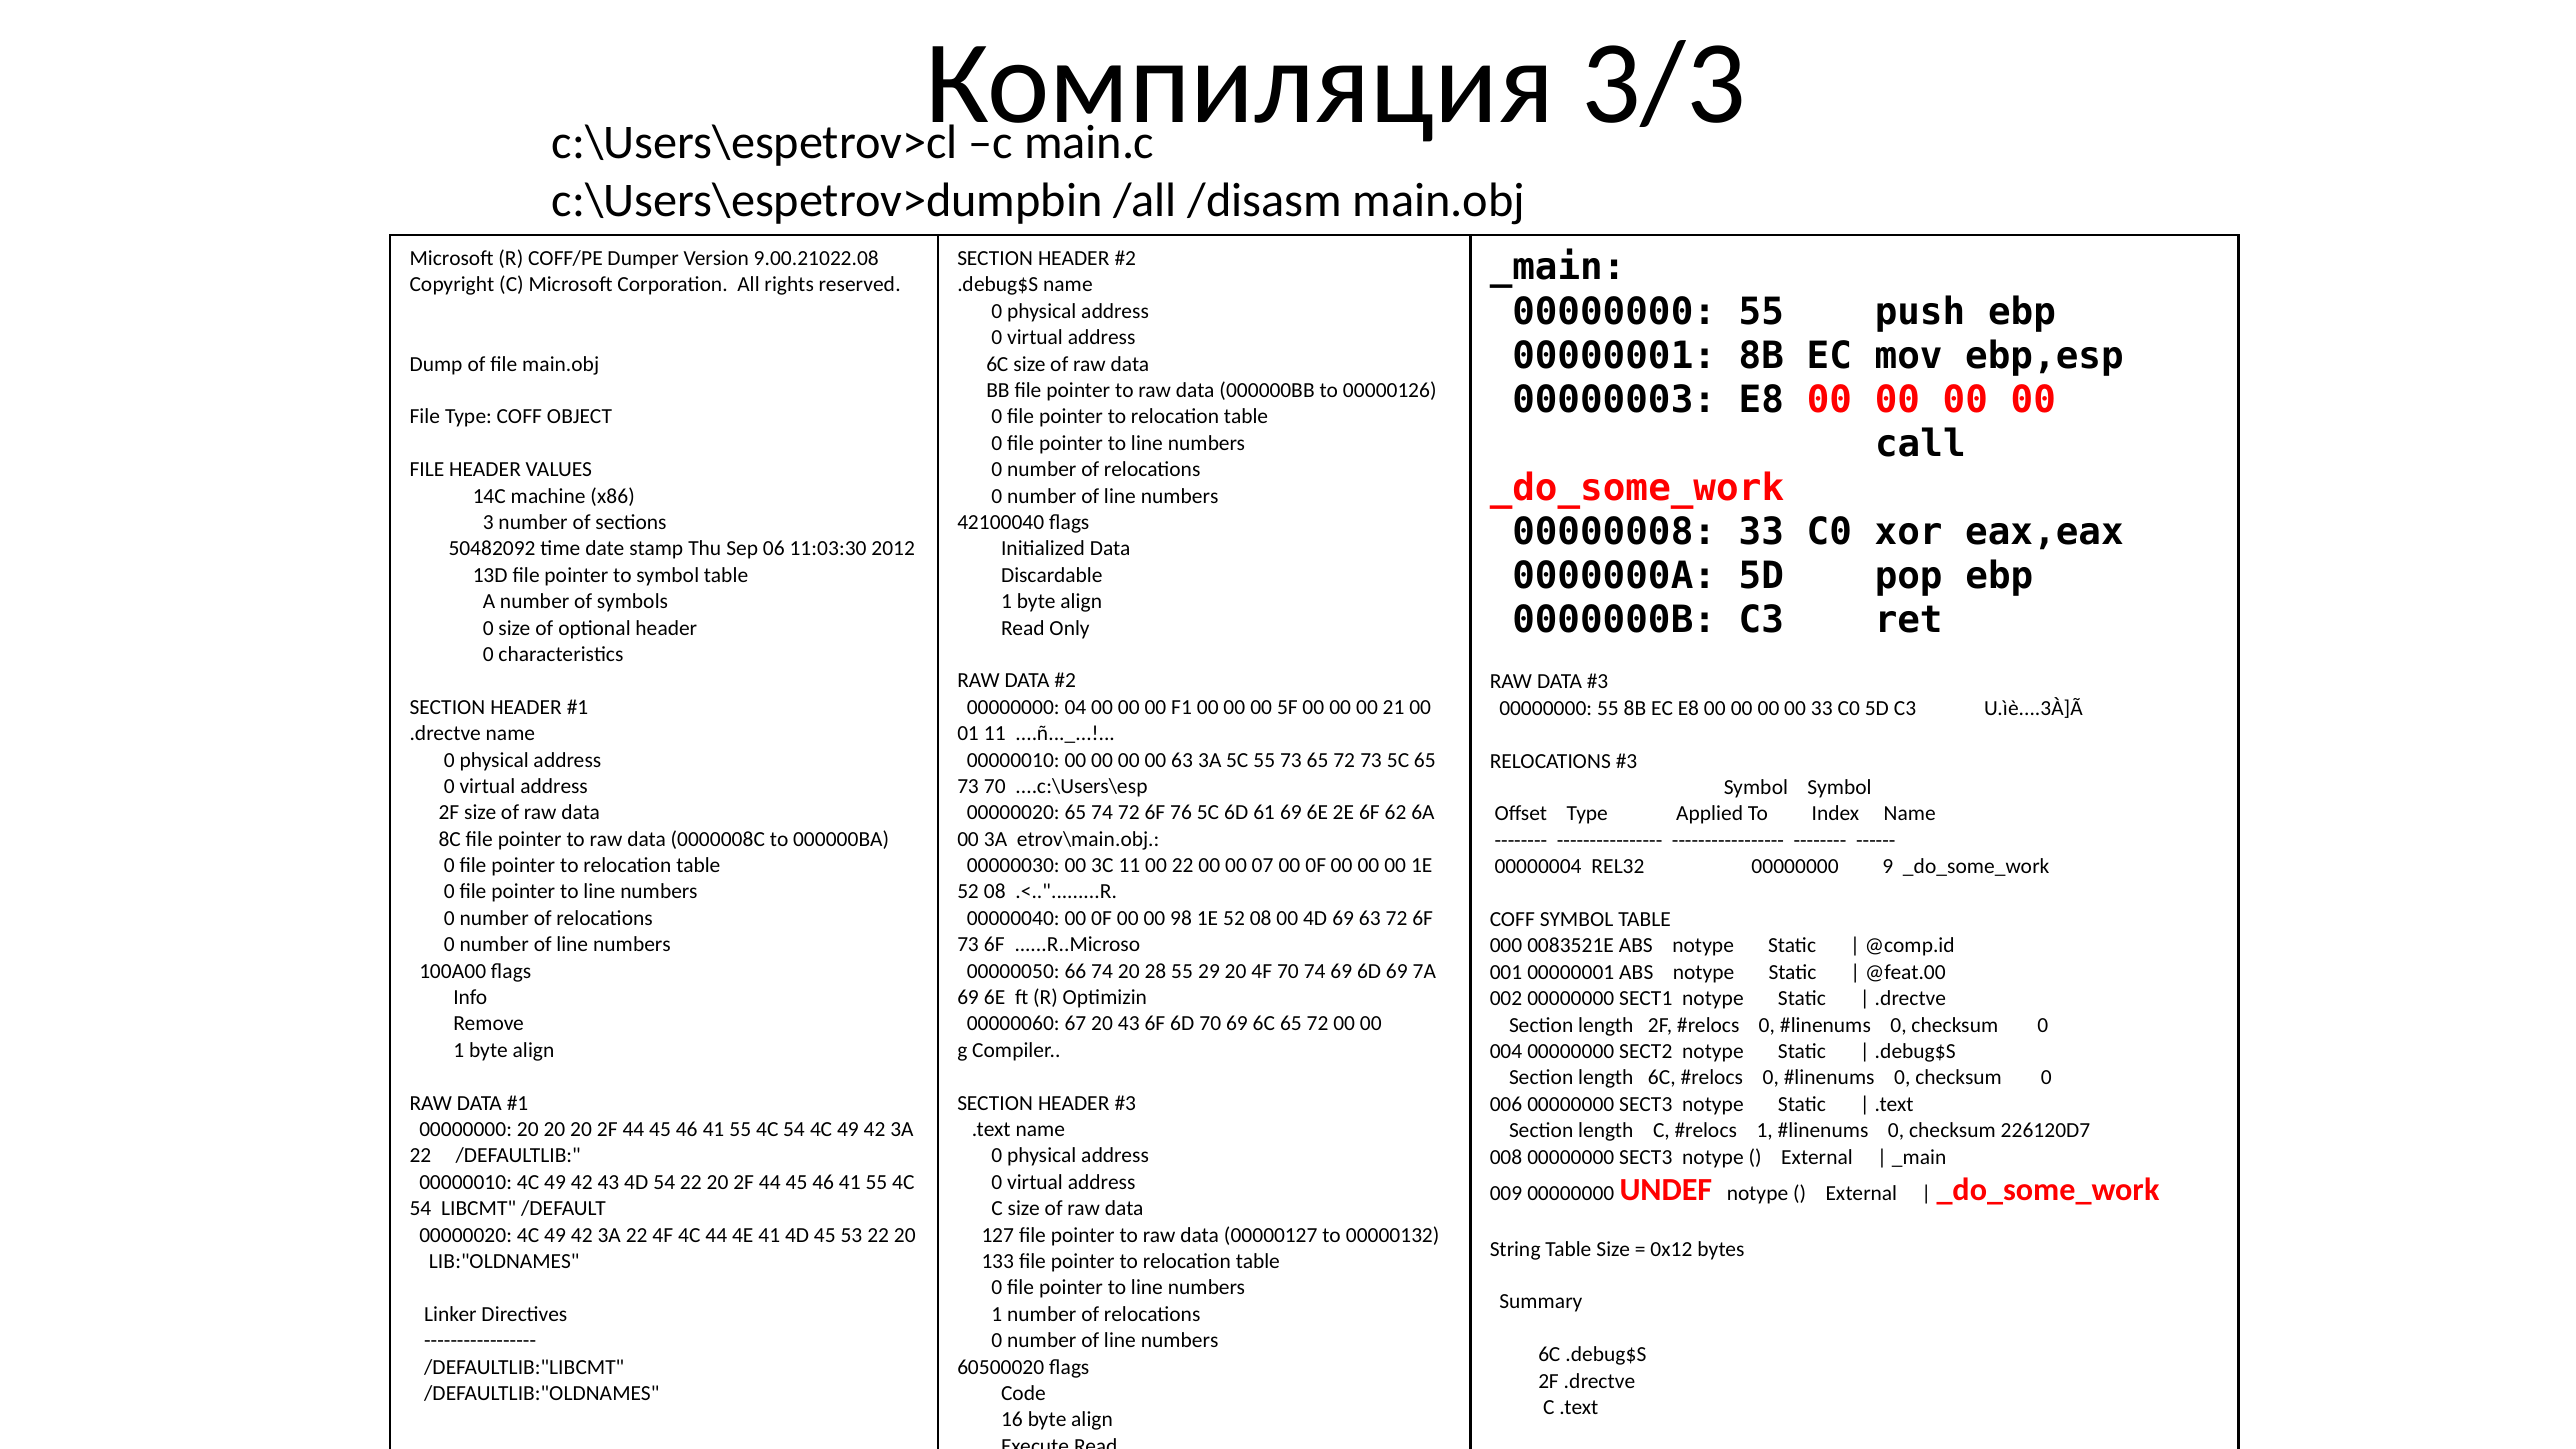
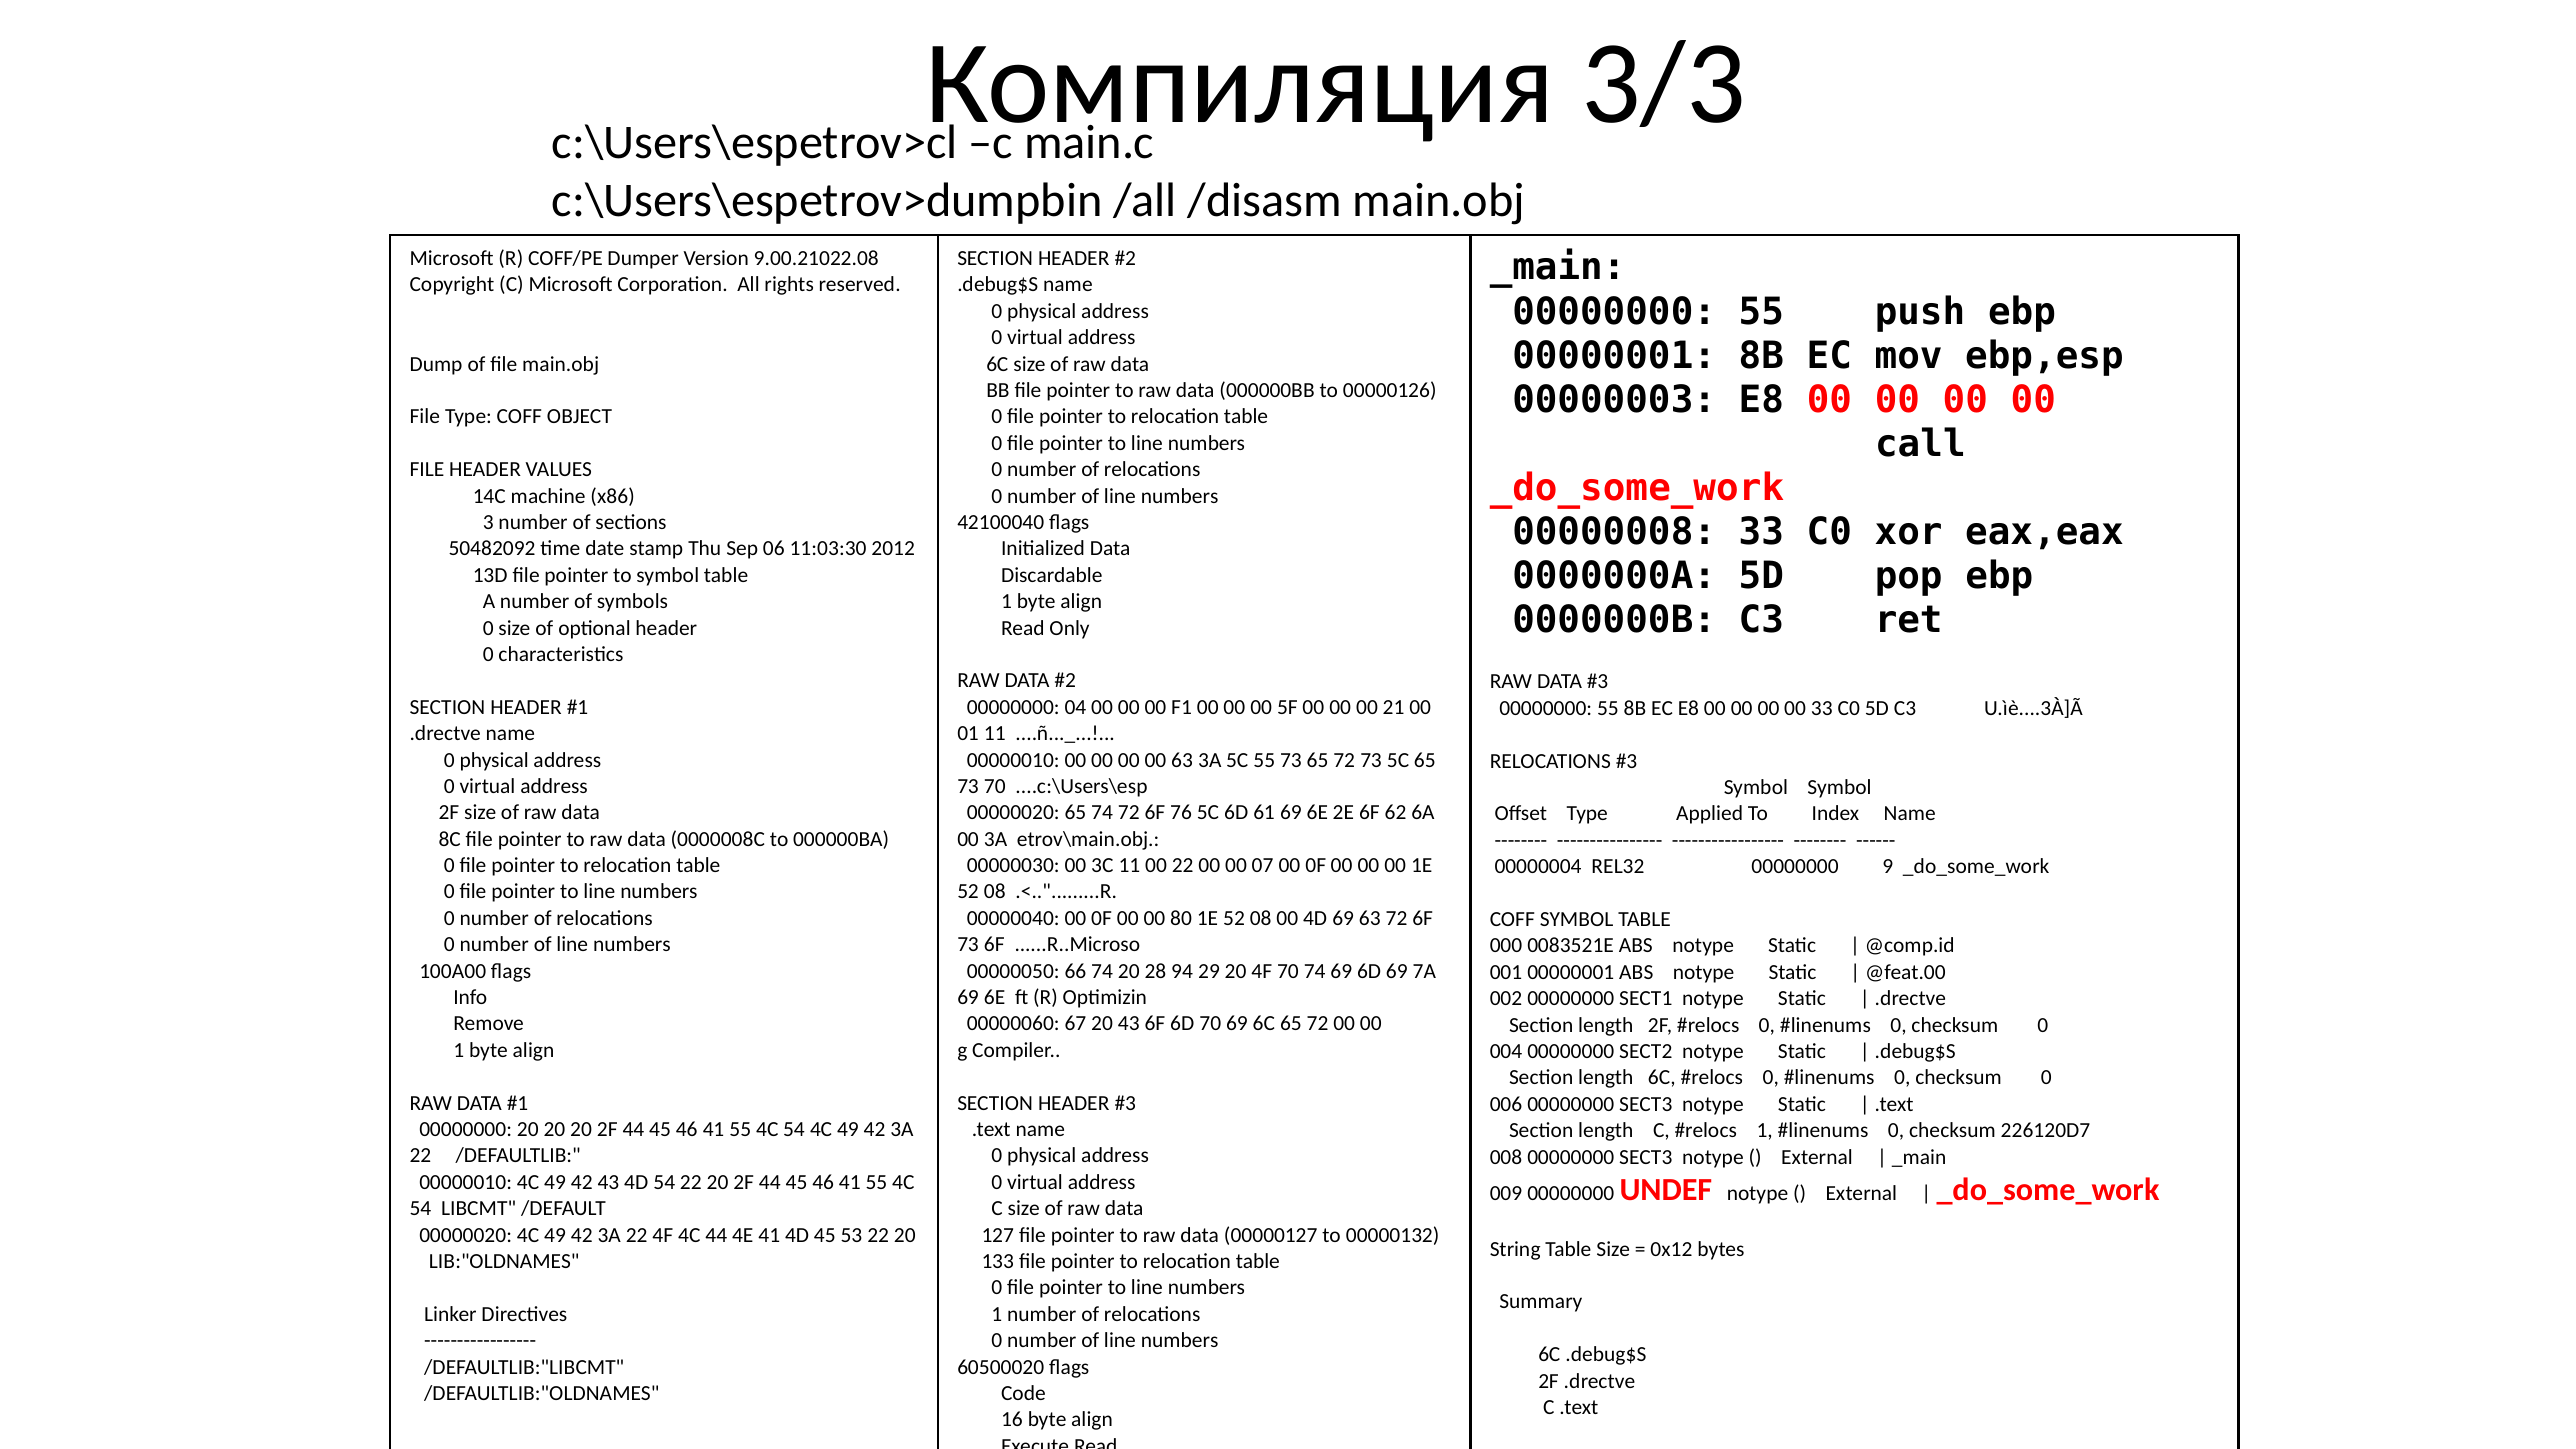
98: 98 -> 80
28 55: 55 -> 94
